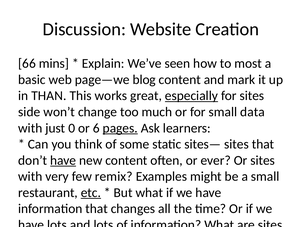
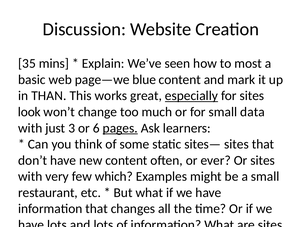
66: 66 -> 35
page—we blog: blog -> blue
side at (29, 112): side -> look
0: 0 -> 3
have at (63, 160) underline: present -> none
few remix: remix -> which
etc underline: present -> none
